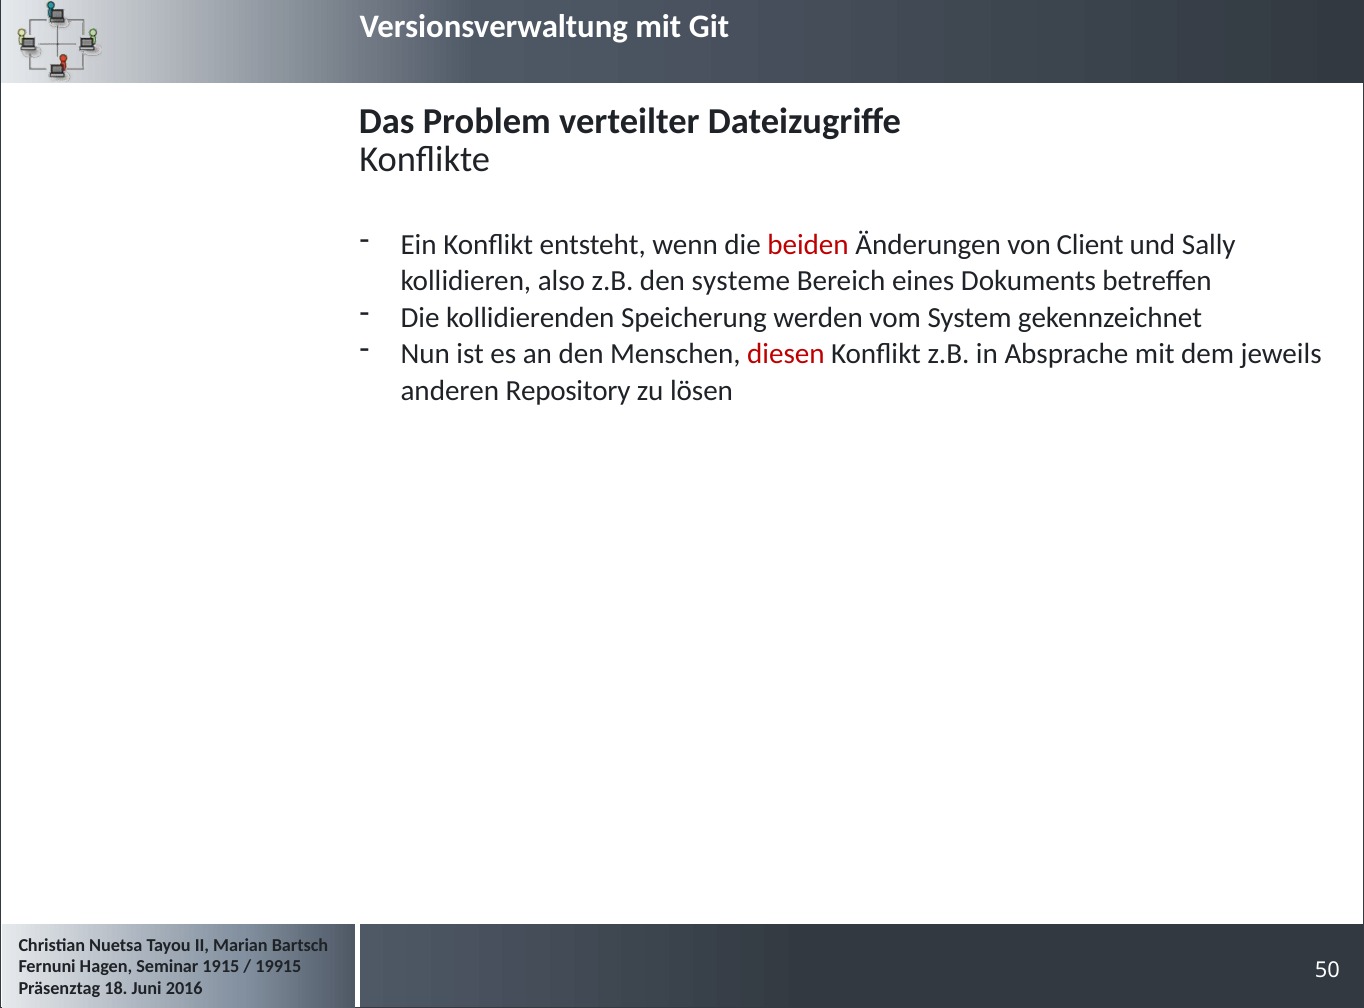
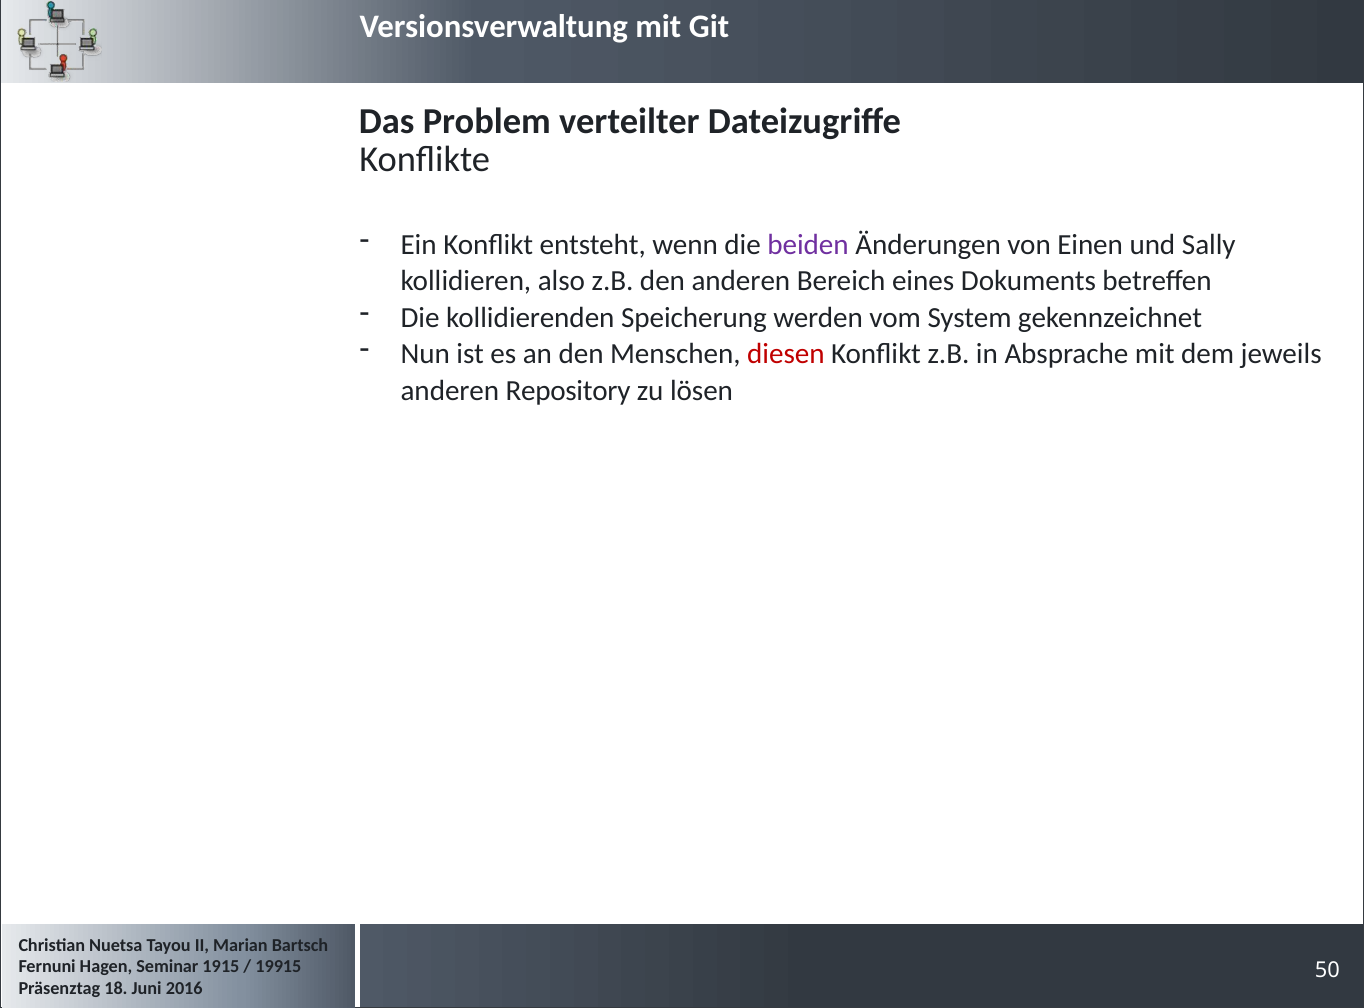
beiden colour: red -> purple
Client: Client -> Einen
den systeme: systeme -> anderen
